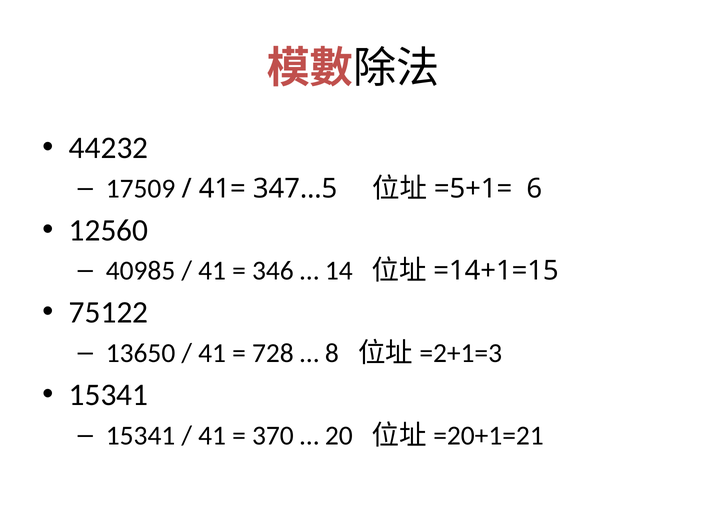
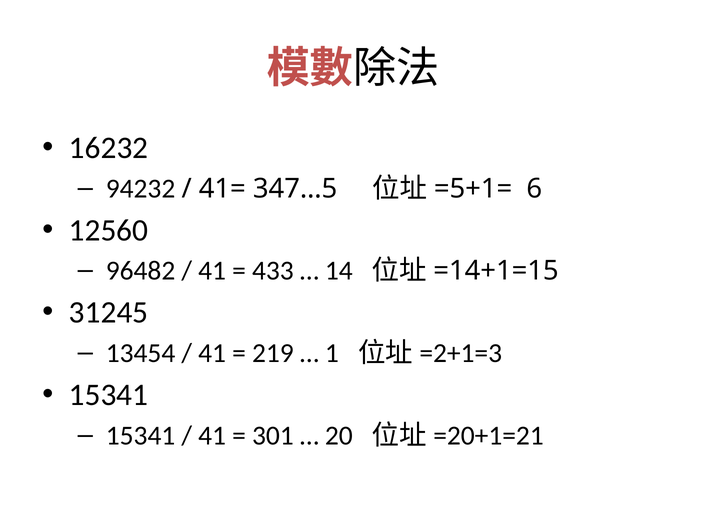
44232: 44232 -> 16232
17509: 17509 -> 94232
40985: 40985 -> 96482
346: 346 -> 433
75122: 75122 -> 31245
13650: 13650 -> 13454
728: 728 -> 219
8: 8 -> 1
370: 370 -> 301
